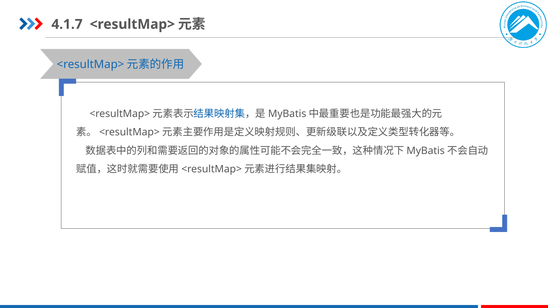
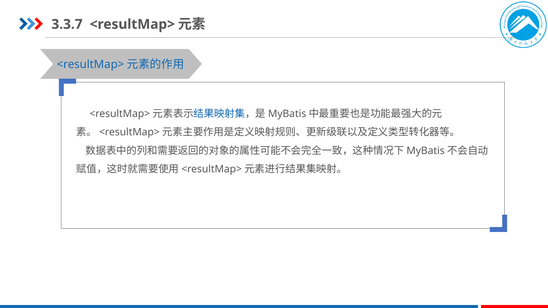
4.1.7: 4.1.7 -> 3.3.7
